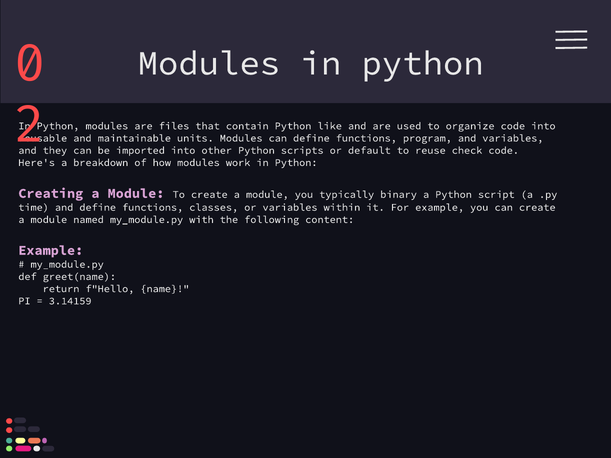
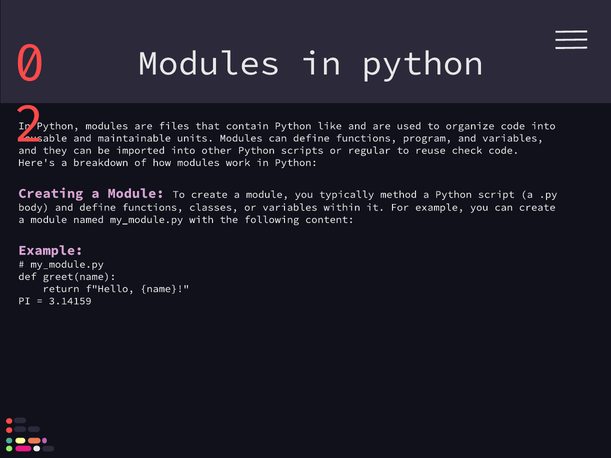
default: default -> regular
binary: binary -> method
time: time -> body
